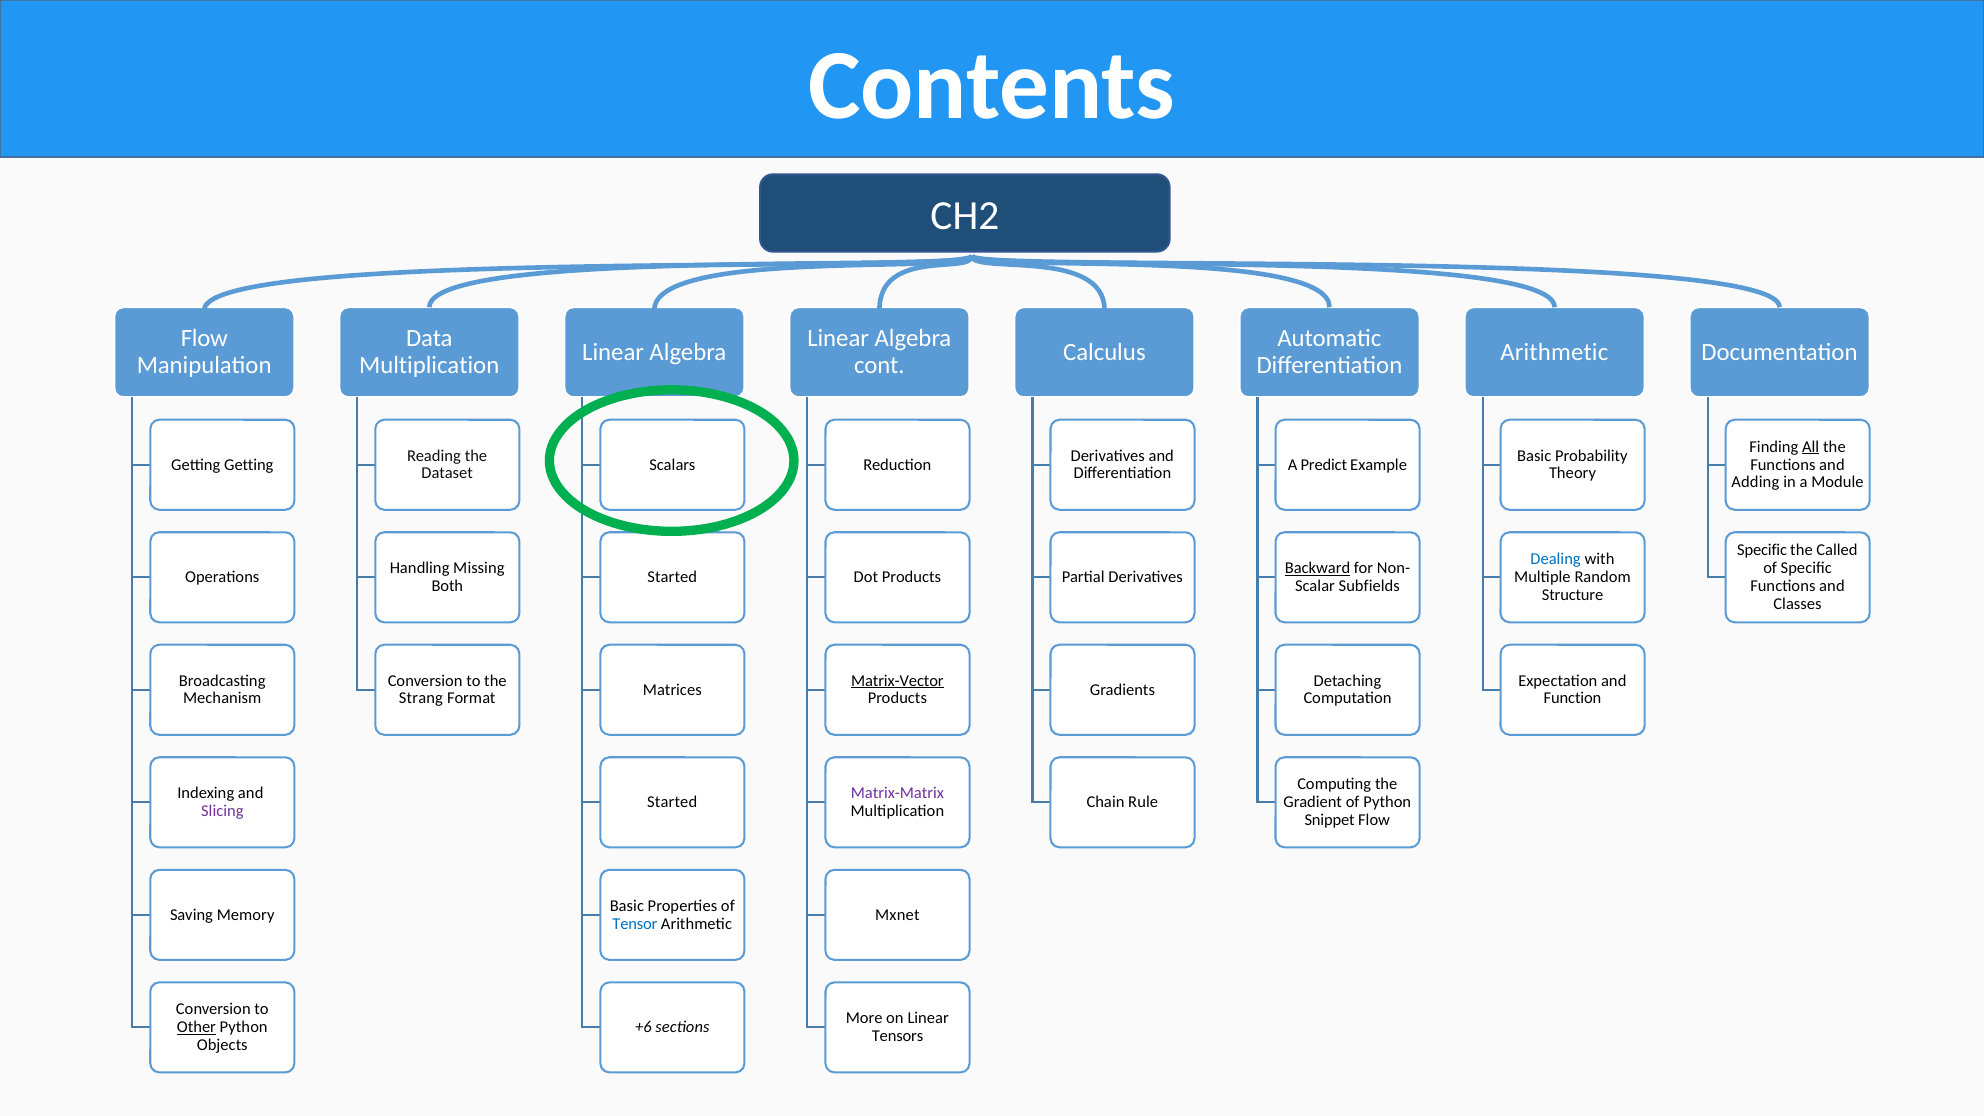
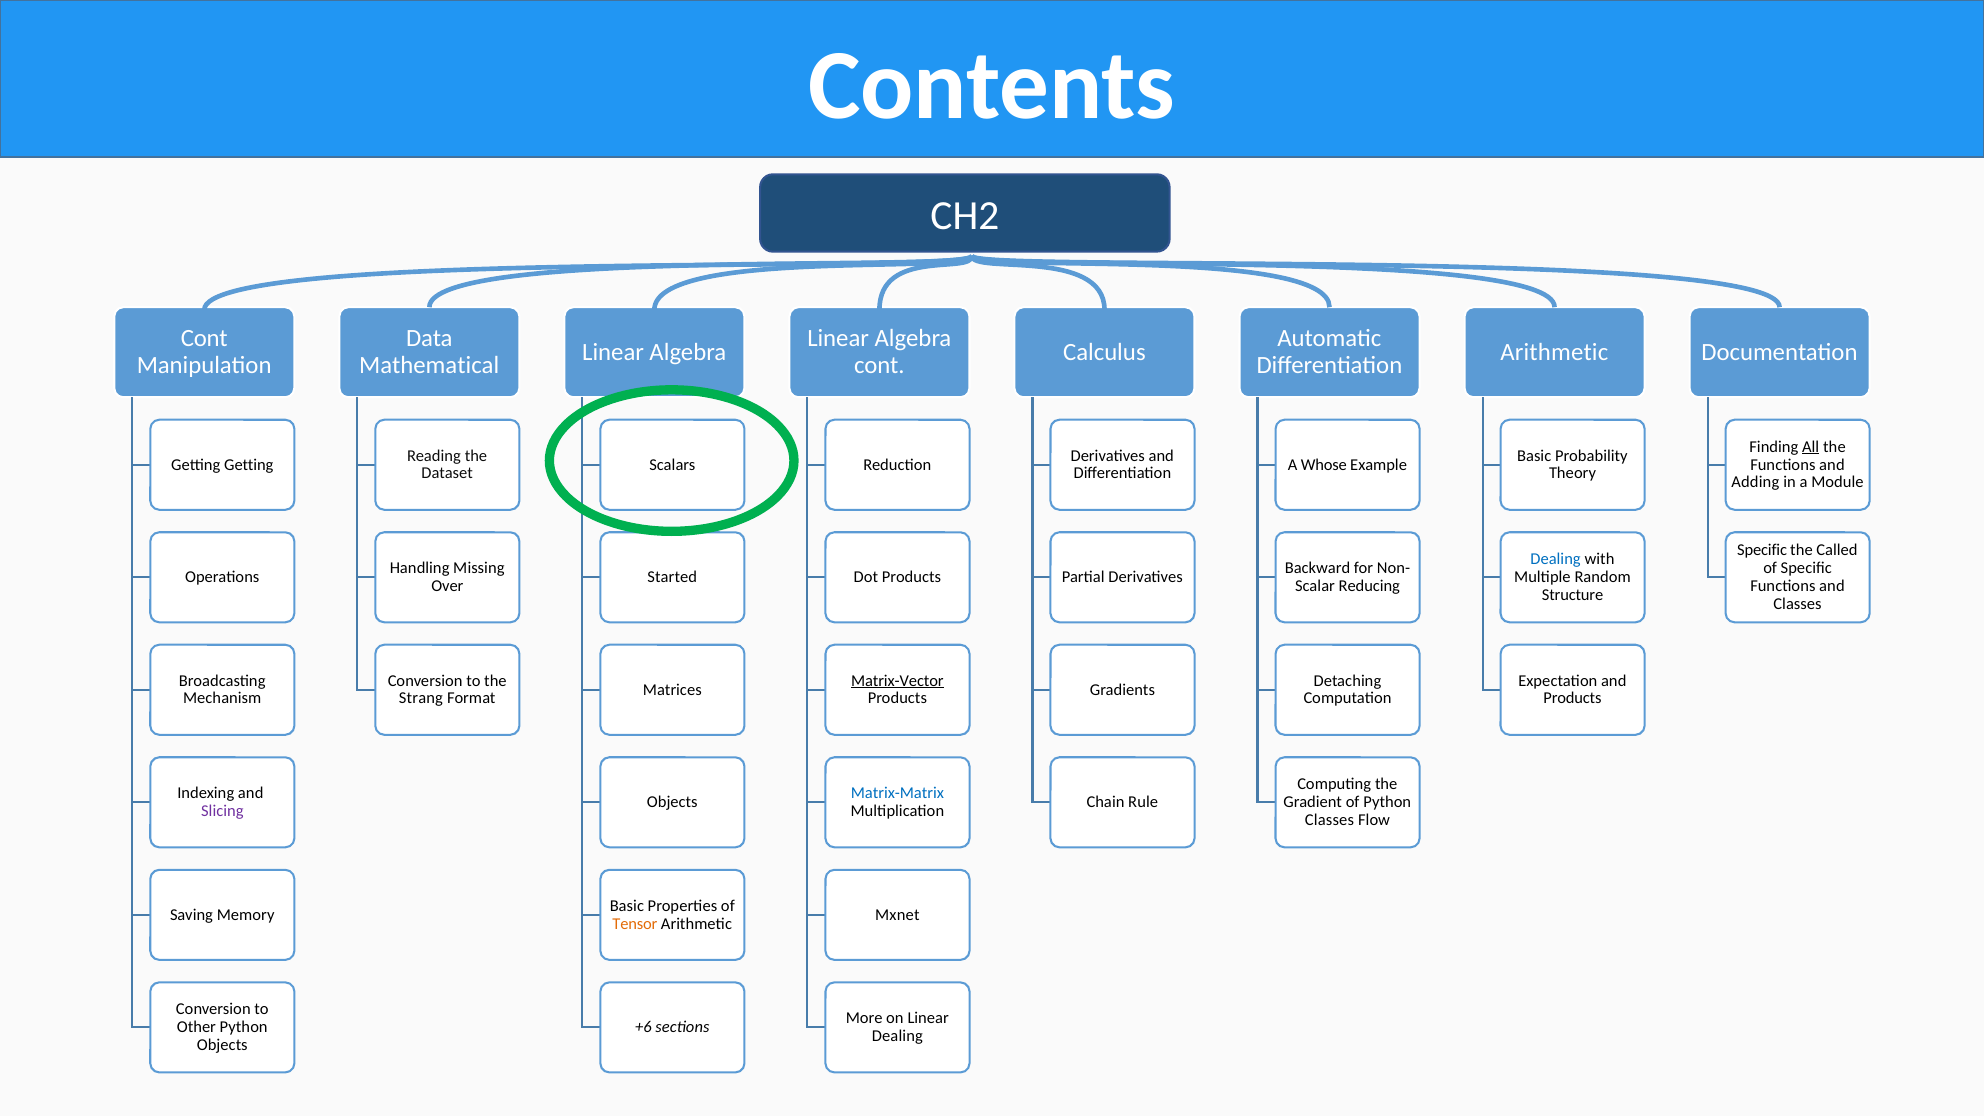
Flow at (204, 339): Flow -> Cont
Multiplication at (429, 365): Multiplication -> Mathematical
Predict: Predict -> Whose
Backward underline: present -> none
Both: Both -> Over
Subfields: Subfields -> Reducing
Function at (1572, 699): Function -> Products
Matrix-Matrix colour: purple -> blue
Started at (672, 802): Started -> Objects
Snippet at (1330, 820): Snippet -> Classes
Tensor colour: blue -> orange
Other underline: present -> none
Tensors at (898, 1036): Tensors -> Dealing
